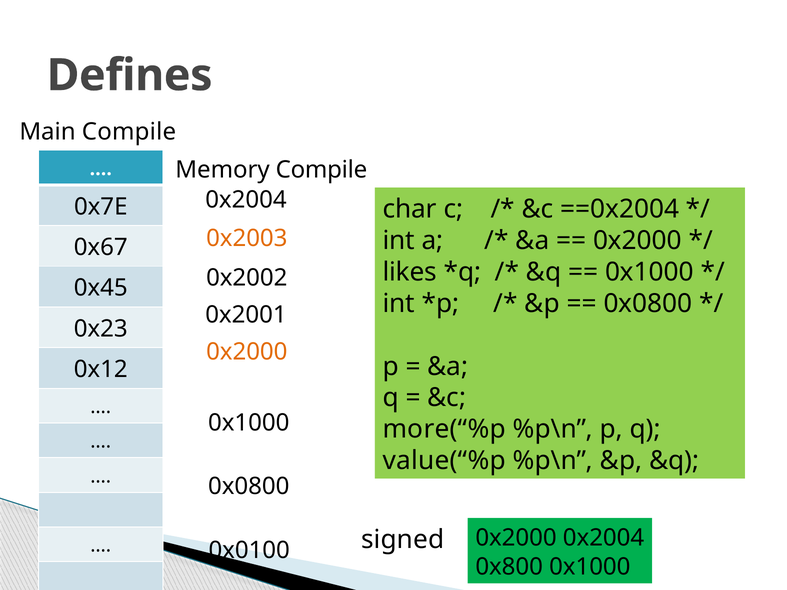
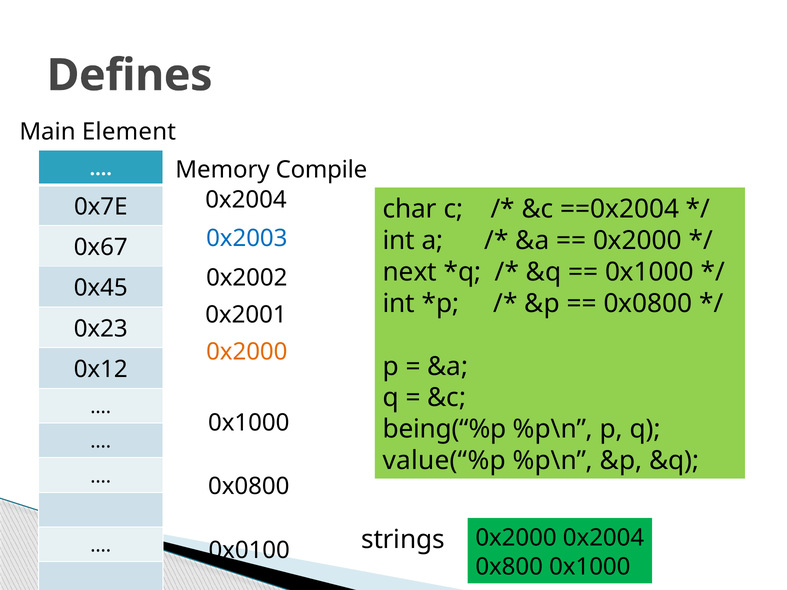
Main Compile: Compile -> Element
0x2003 colour: orange -> blue
likes: likes -> next
more(“%p: more(“%p -> being(“%p
signed: signed -> strings
